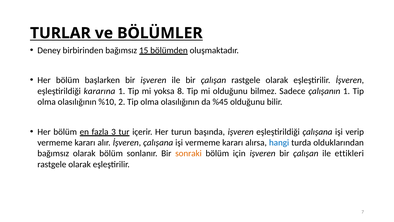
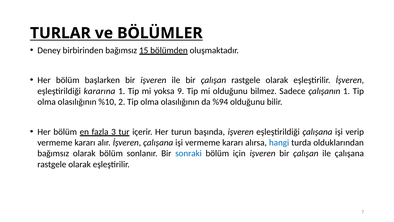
8: 8 -> 9
%45: %45 -> %94
sonraki colour: orange -> blue
ile ettikleri: ettikleri -> çalışana
